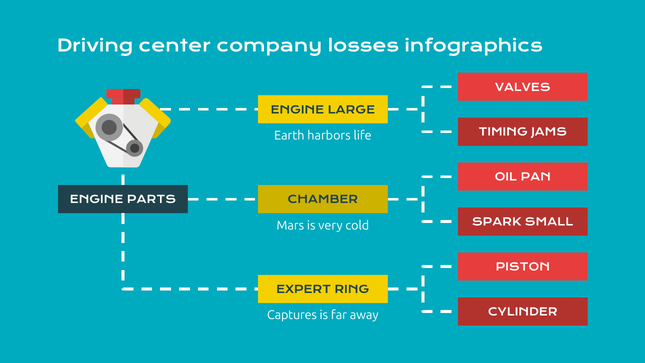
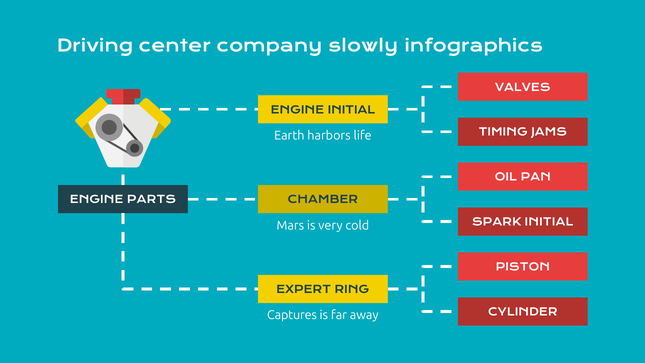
losses: losses -> slowly
ENGINE LARGE: LARGE -> INITIAL
SPARK SMALL: SMALL -> INITIAL
